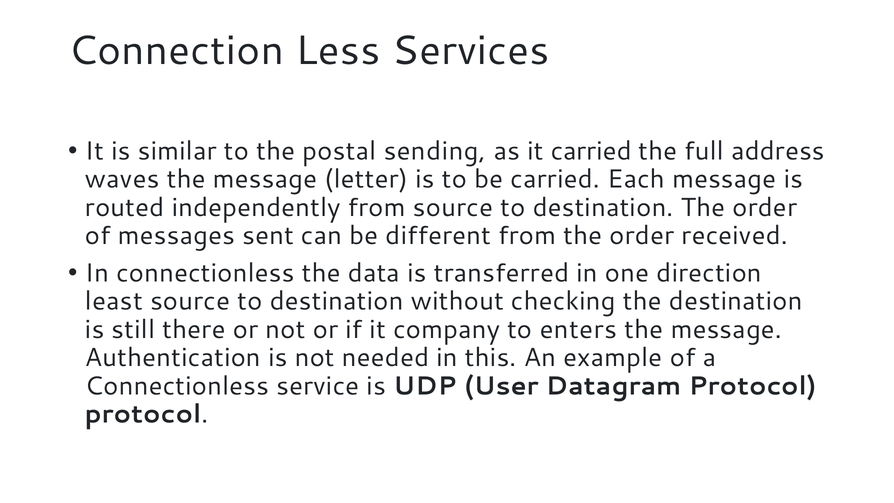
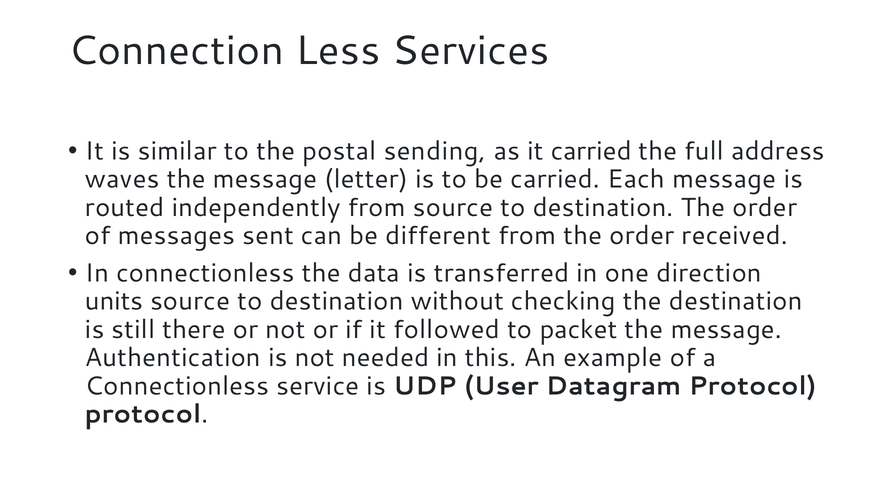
least: least -> units
company: company -> followed
enters: enters -> packet
